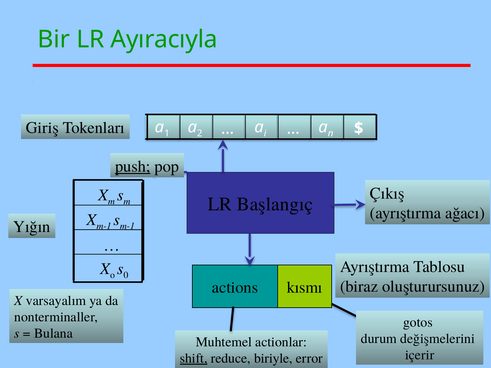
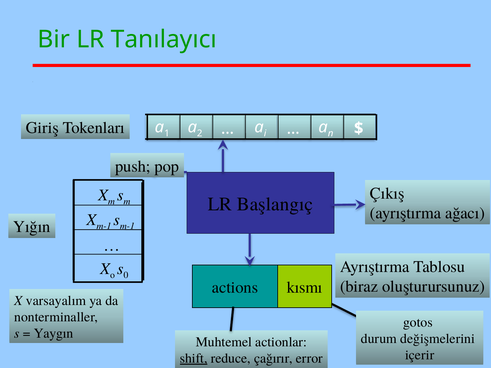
Ayıracıyla: Ayıracıyla -> Tanılayıcı
push underline: present -> none
Bulana: Bulana -> Yaygın
biriyle: biriyle -> çağırır
